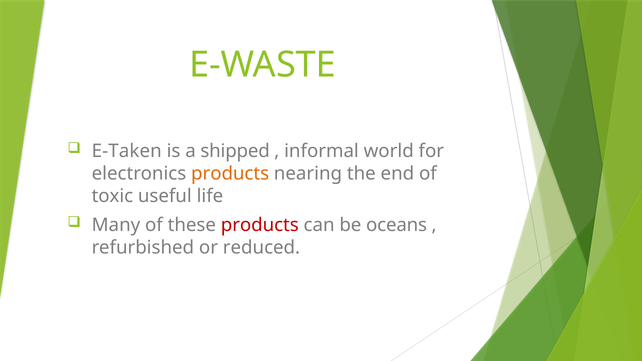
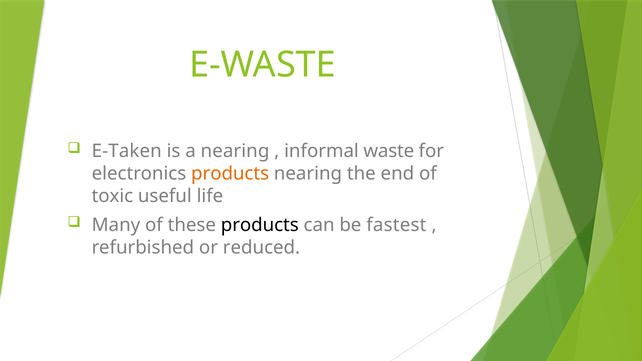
a shipped: shipped -> nearing
world: world -> waste
products at (260, 225) colour: red -> black
oceans: oceans -> fastest
